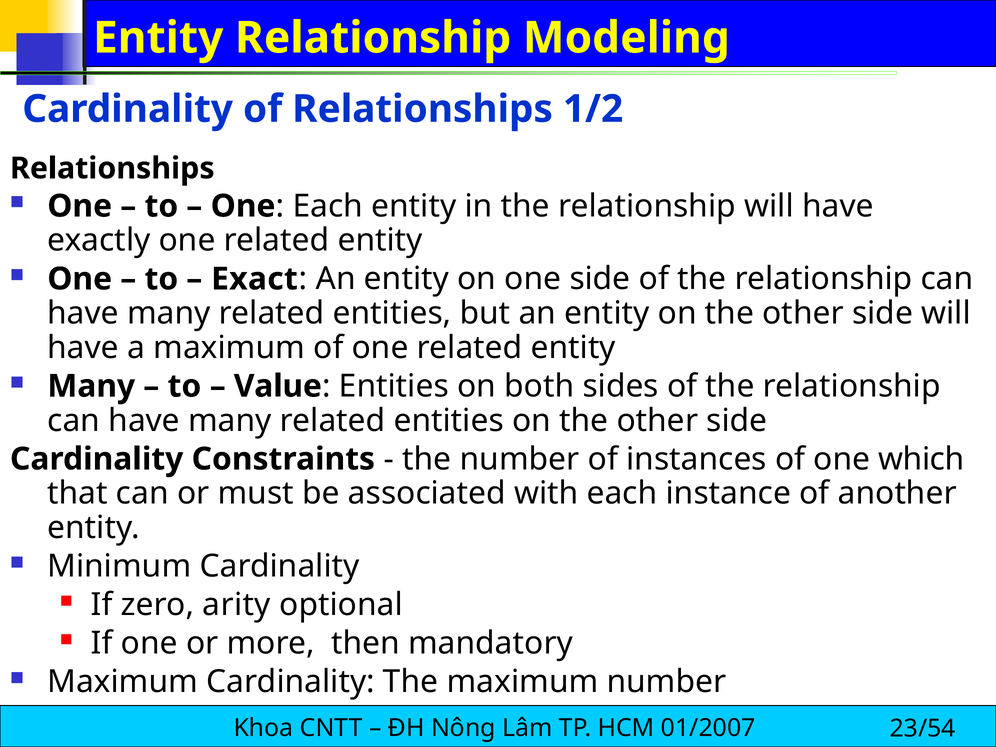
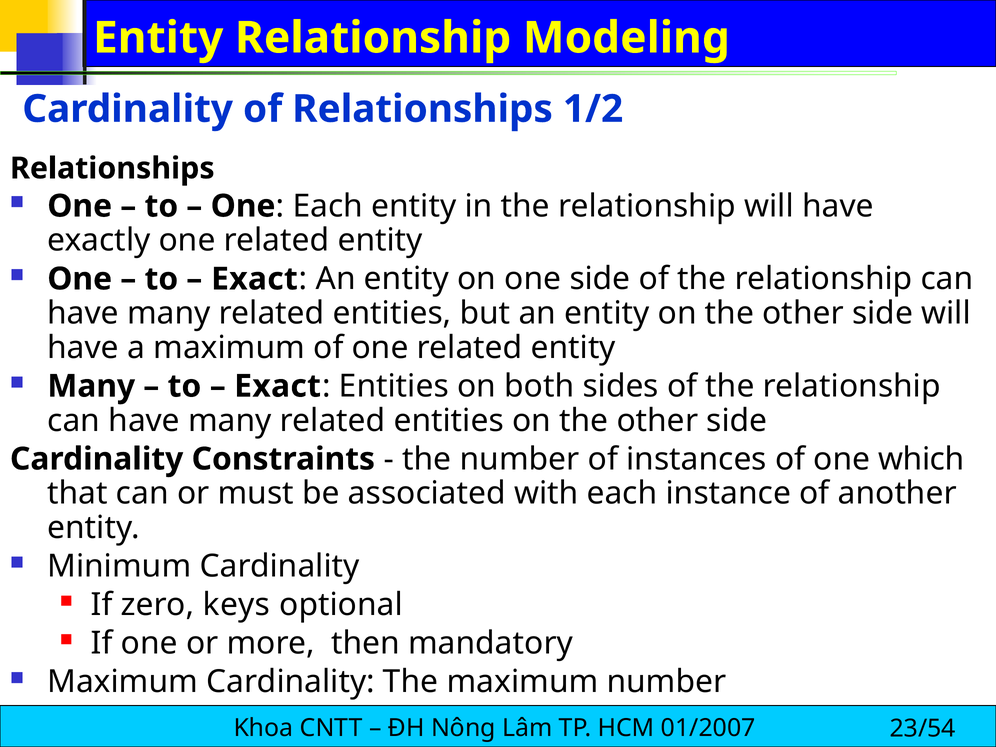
Value at (278, 386): Value -> Exact
arity: arity -> keys
